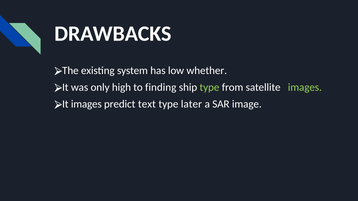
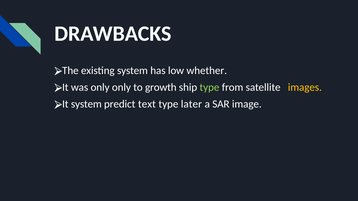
only high: high -> only
finding: finding -> growth
images at (305, 88) colour: light green -> yellow
⮚It images: images -> system
